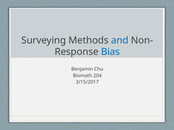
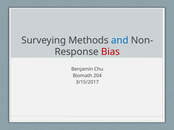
Bias colour: blue -> red
